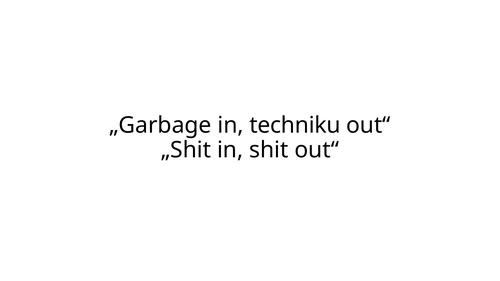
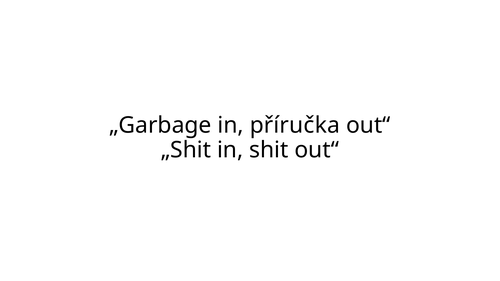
techniku: techniku -> příručka
